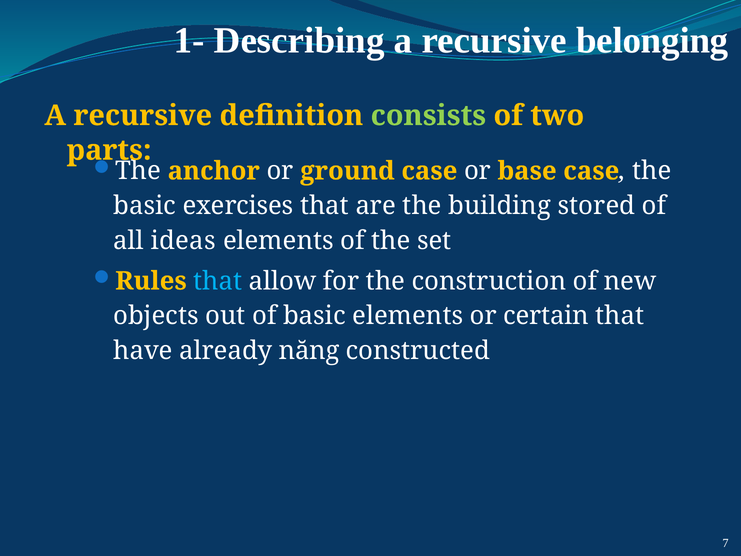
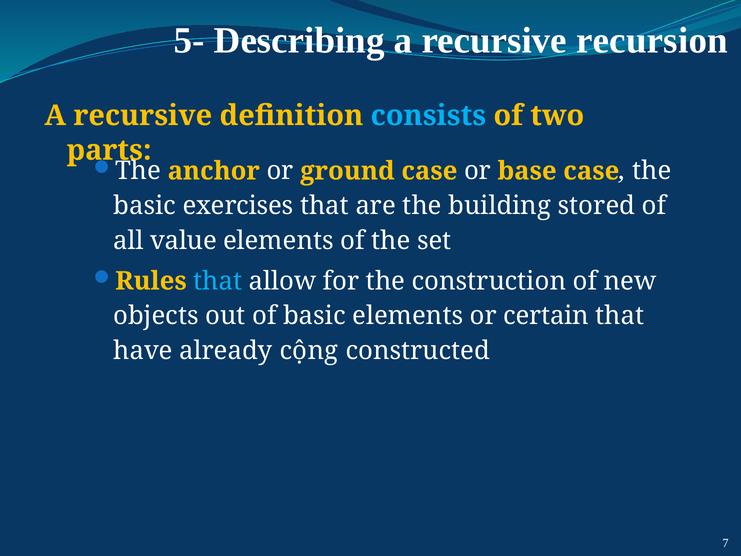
1-: 1- -> 5-
belonging: belonging -> recursion
consists colour: light green -> light blue
ideas: ideas -> value
năng: năng -> cộng
